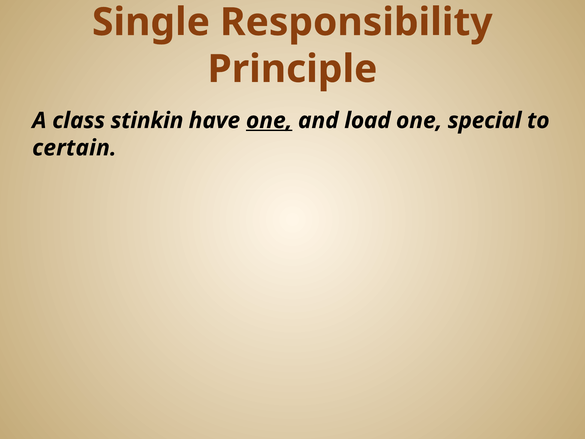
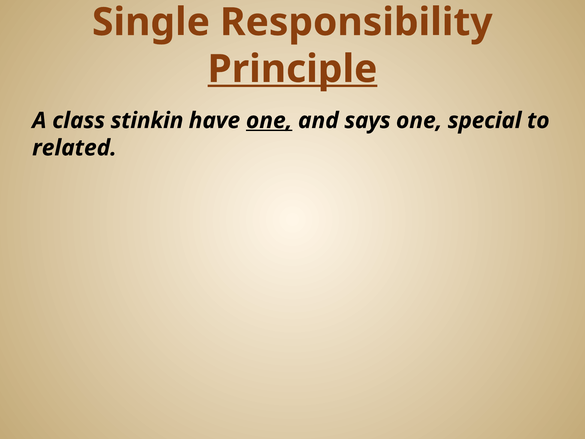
Principle underline: none -> present
load: load -> says
certain: certain -> related
